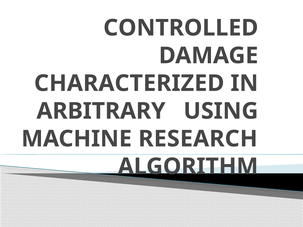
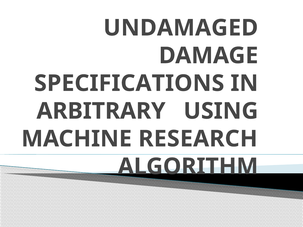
CONTROLLED: CONTROLLED -> UNDAMAGED
CHARACTERIZED: CHARACTERIZED -> SPECIFICATIONS
